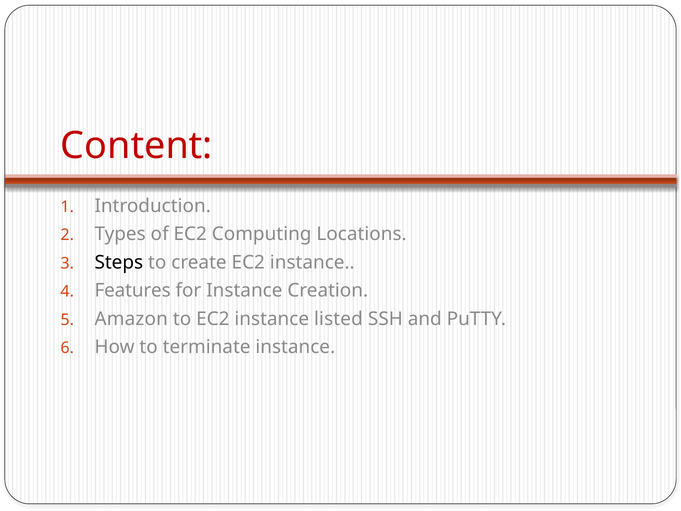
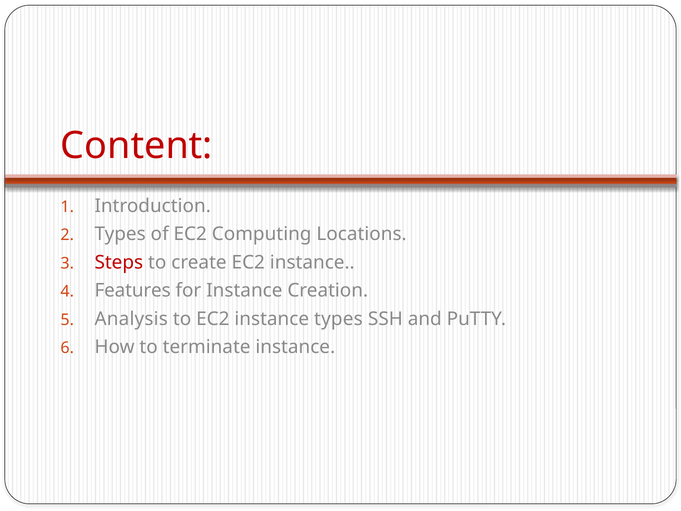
Steps colour: black -> red
Amazon: Amazon -> Analysis
instance listed: listed -> types
